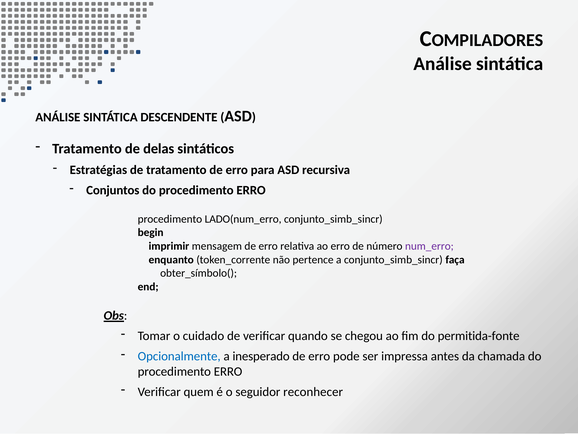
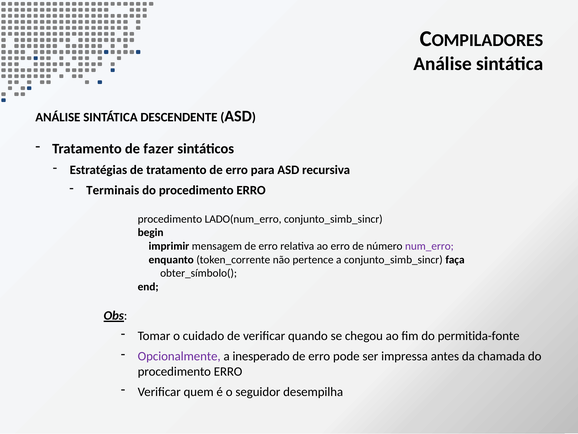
delas: delas -> fazer
Conjuntos: Conjuntos -> Terminais
Opcionalmente colour: blue -> purple
reconhecer: reconhecer -> desempilha
